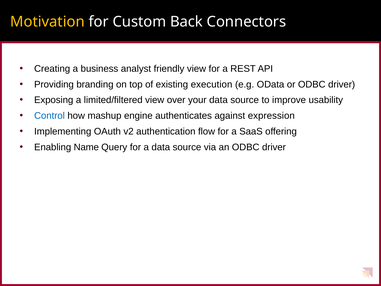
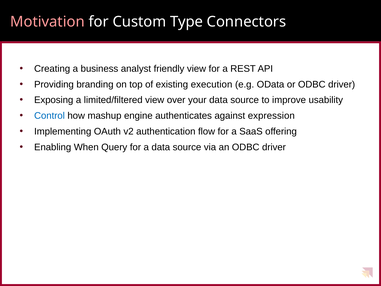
Motivation colour: yellow -> pink
Back: Back -> Type
Name: Name -> When
